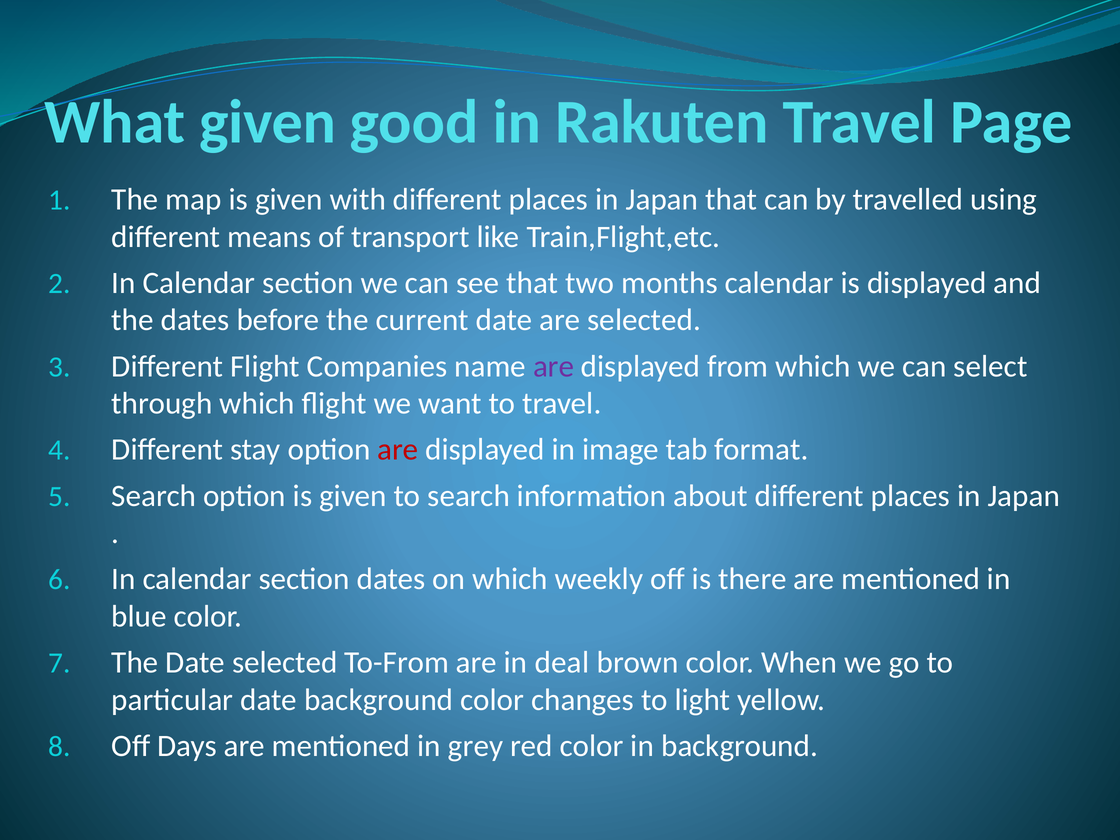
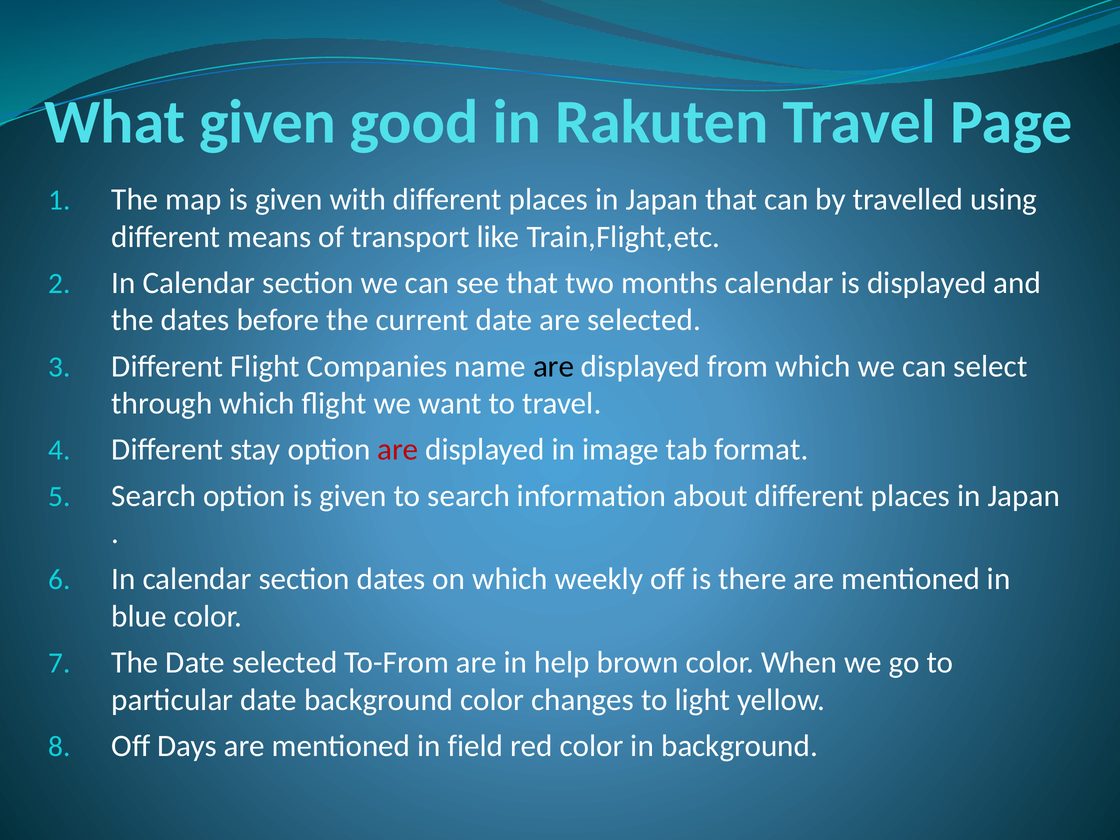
are at (554, 366) colour: purple -> black
deal: deal -> help
grey: grey -> field
